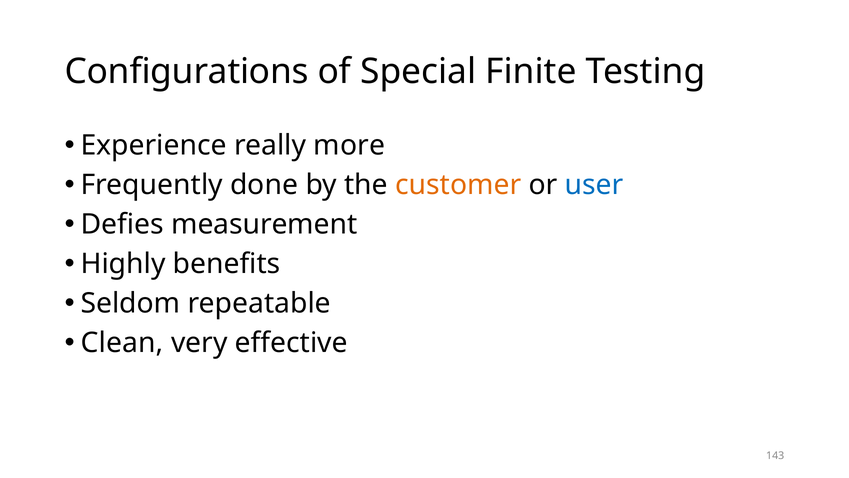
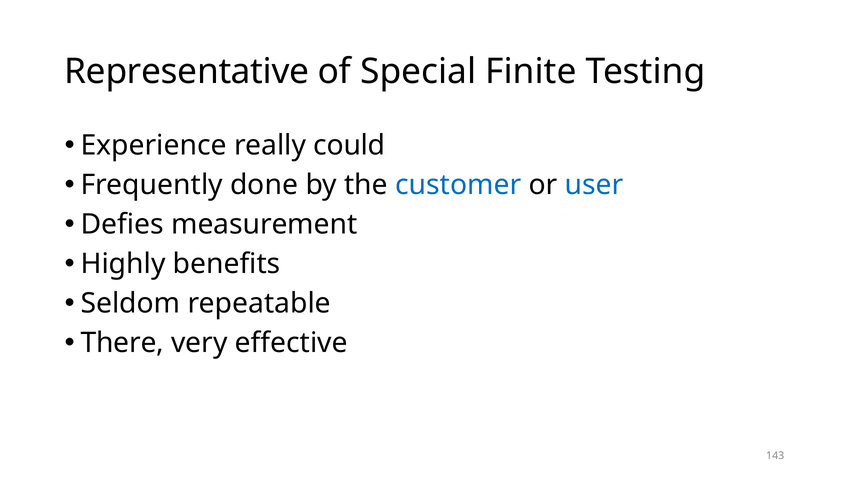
Configurations: Configurations -> Representative
more: more -> could
customer colour: orange -> blue
Clean: Clean -> There
